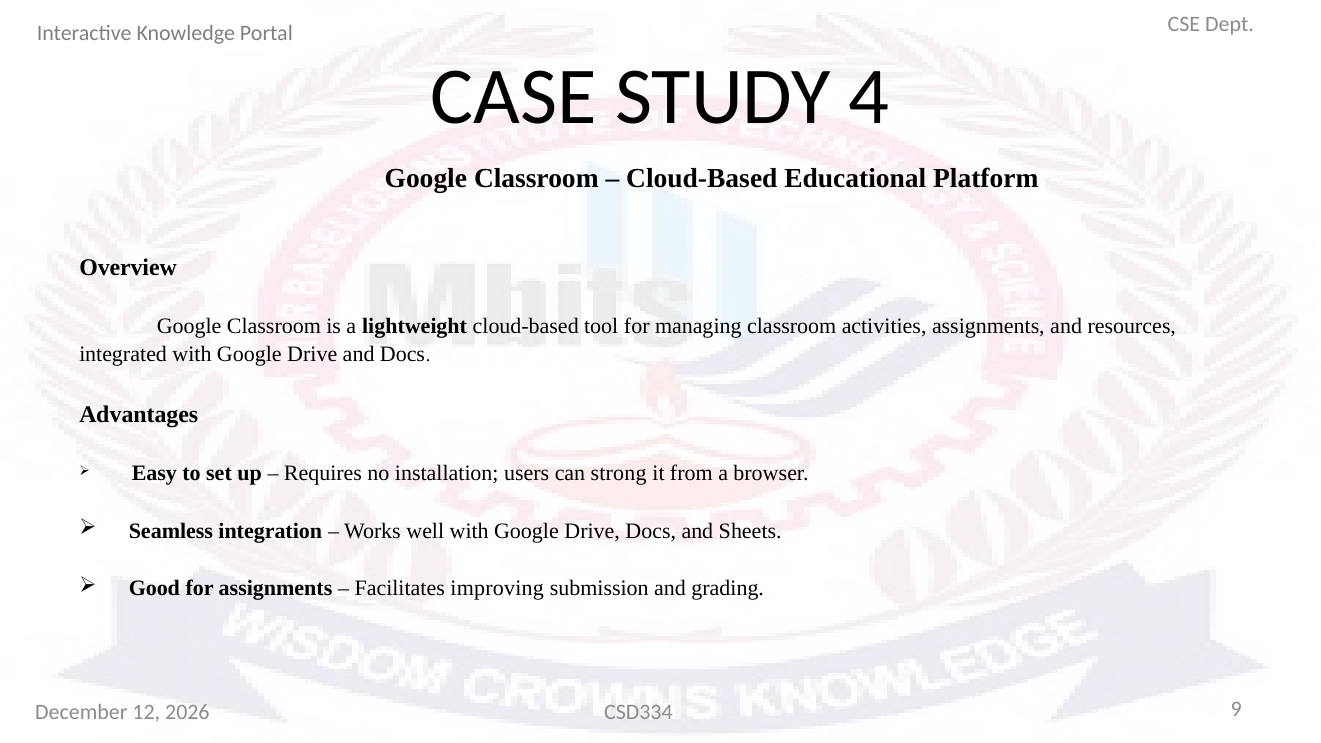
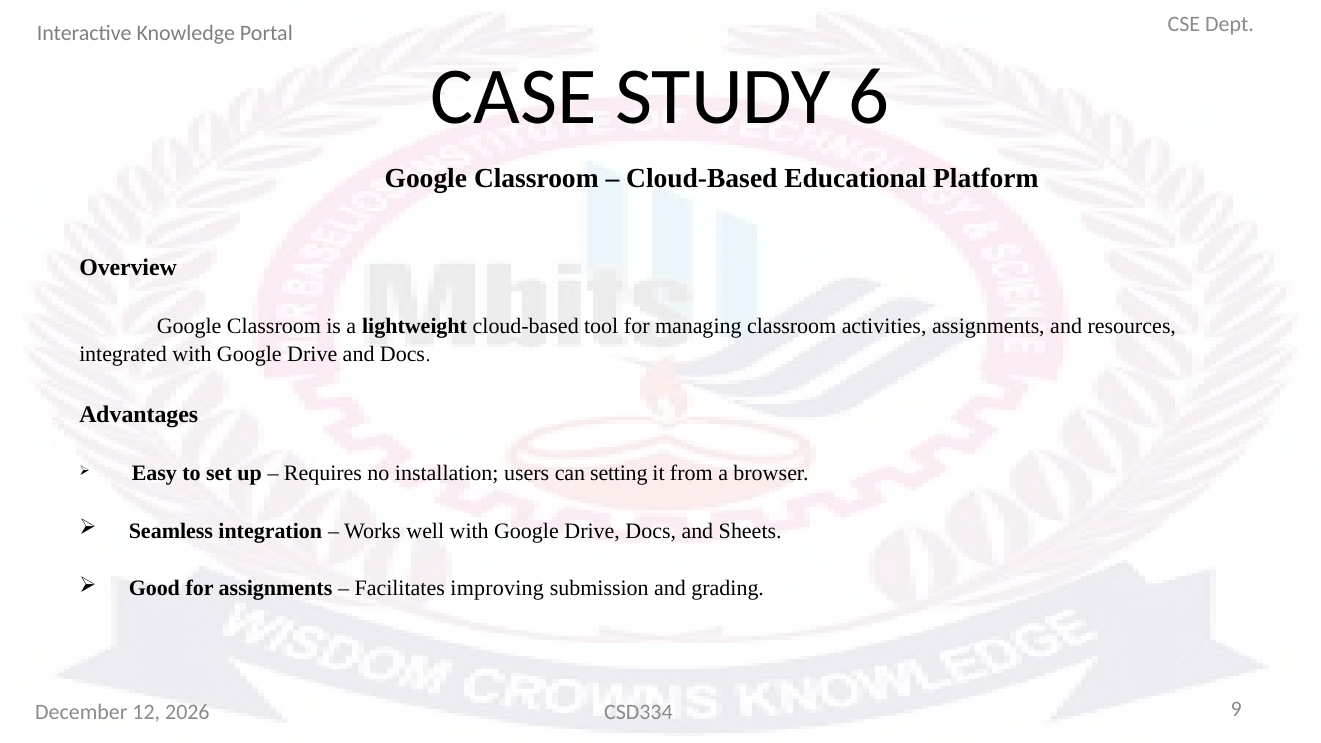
4: 4 -> 6
strong: strong -> setting
